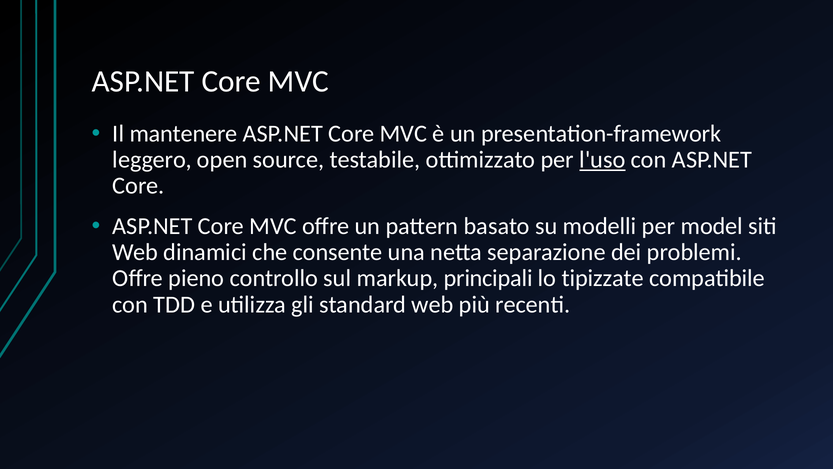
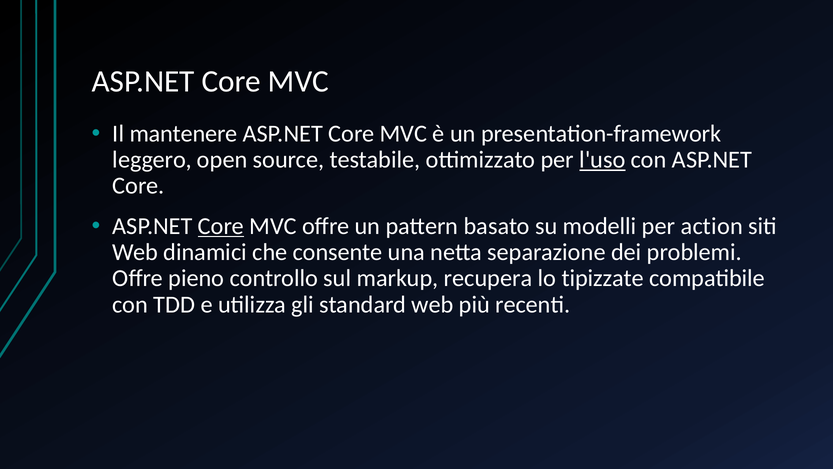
Core at (221, 226) underline: none -> present
model: model -> action
principali: principali -> recupera
